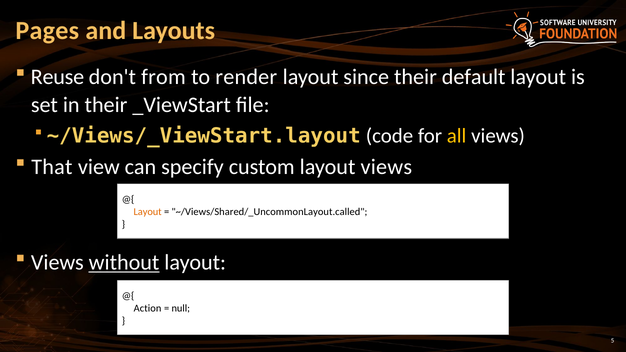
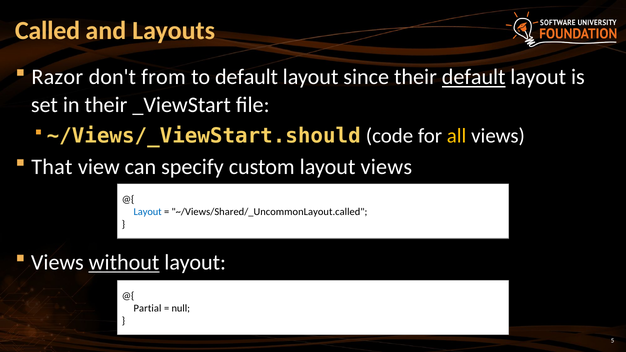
Pages: Pages -> Called
Reuse: Reuse -> Razor
to render: render -> default
default at (474, 77) underline: none -> present
~/Views/_ViewStart.layout: ~/Views/_ViewStart.layout -> ~/Views/_ViewStart.should
Layout at (148, 212) colour: orange -> blue
Action: Action -> Partial
